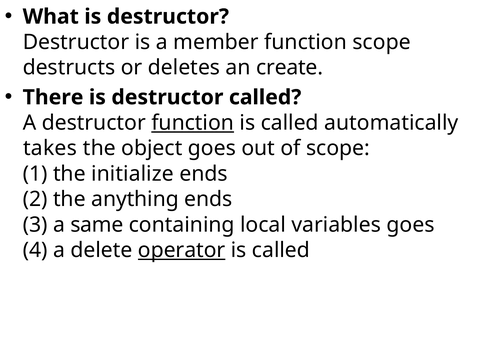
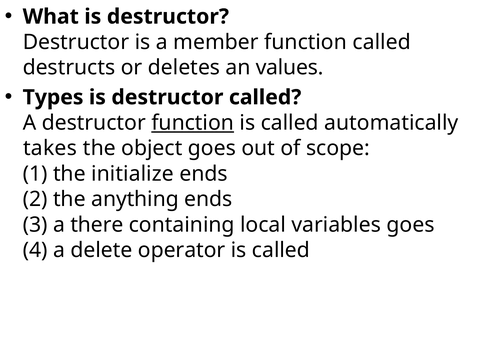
function scope: scope -> called
create: create -> values
There: There -> Types
same: same -> there
operator underline: present -> none
